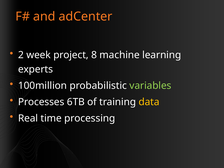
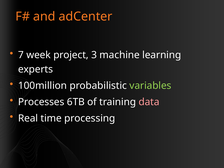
2: 2 -> 7
8: 8 -> 3
data colour: yellow -> pink
